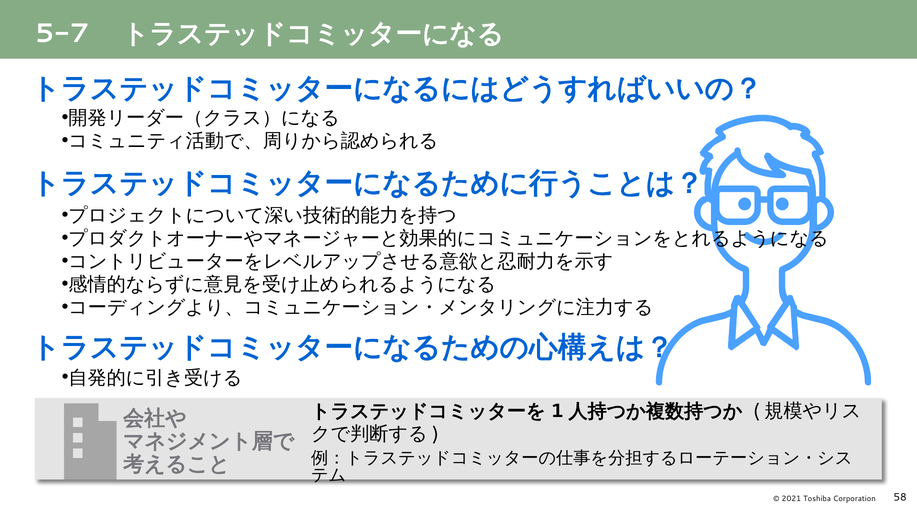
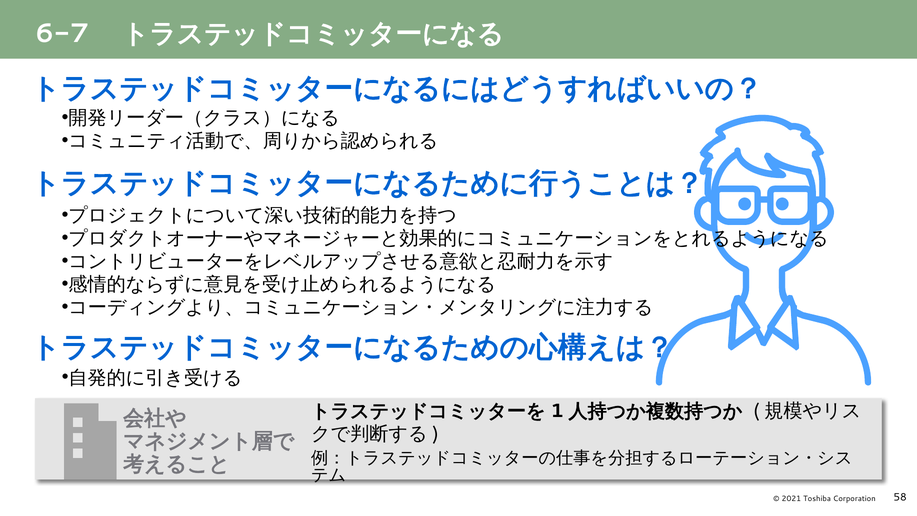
5-7: 5-7 -> 6-7
